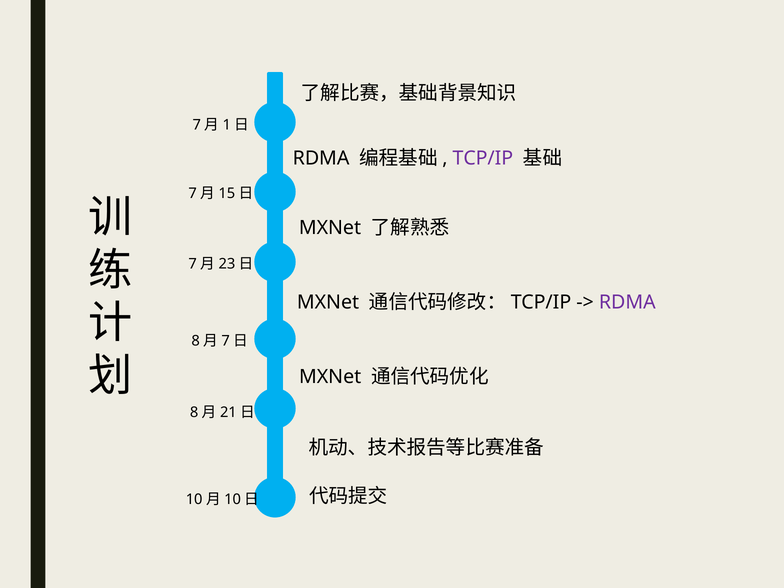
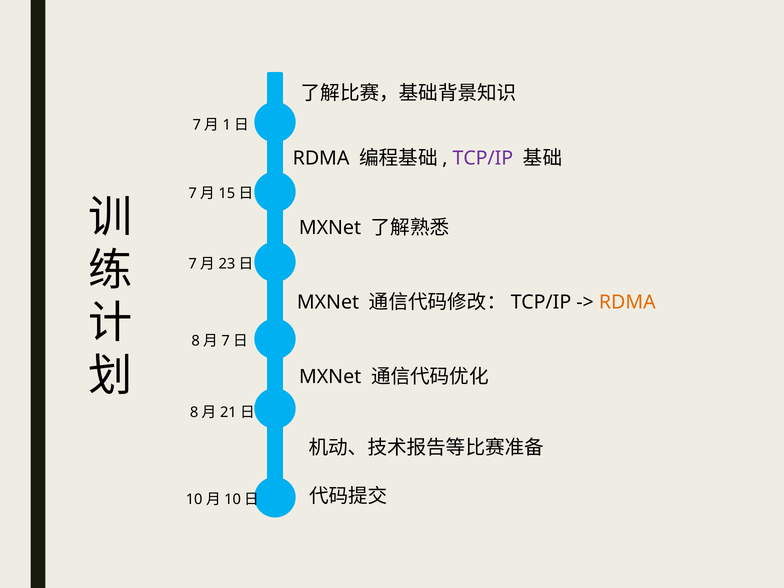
RDMA at (627, 302) colour: purple -> orange
